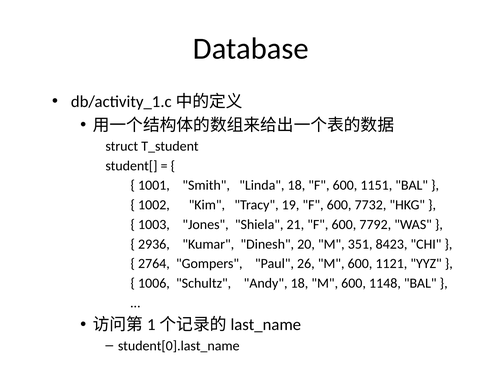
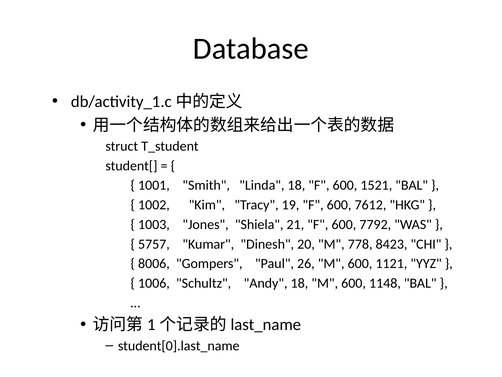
1151: 1151 -> 1521
7732: 7732 -> 7612
2936: 2936 -> 5757
351: 351 -> 778
2764: 2764 -> 8006
